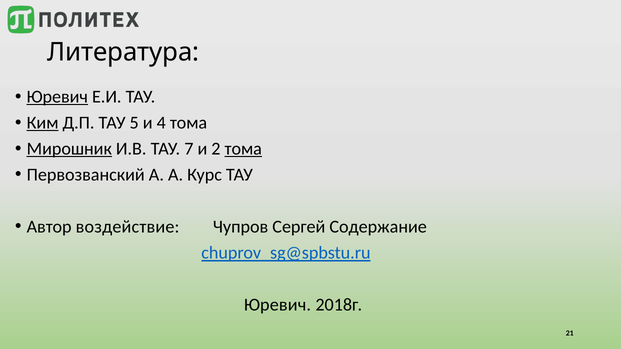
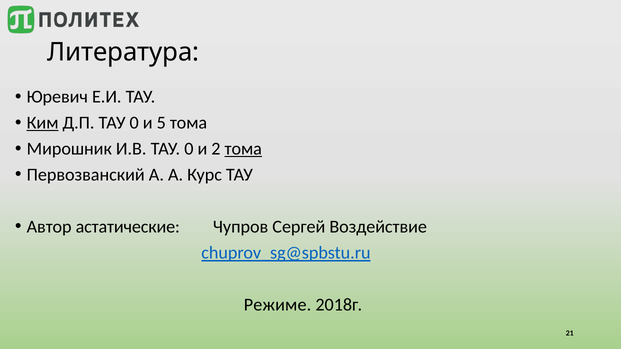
Юревич at (57, 97) underline: present -> none
Д.П ТАУ 5: 5 -> 0
4: 4 -> 5
Мирошник underline: present -> none
И.В ТАУ 7: 7 -> 0
воздействие: воздействие -> астатические
Содержание: Содержание -> Воздействие
Юревич at (278, 305): Юревич -> Режиме
